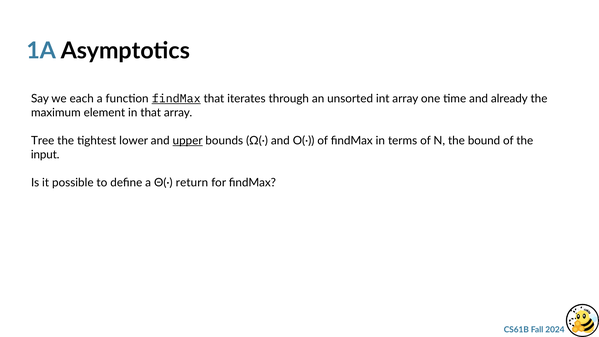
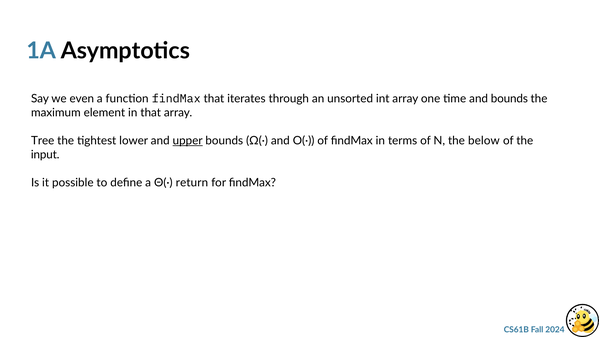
each: each -> even
findMax at (176, 99) underline: present -> none
and already: already -> bounds
bound: bound -> below
